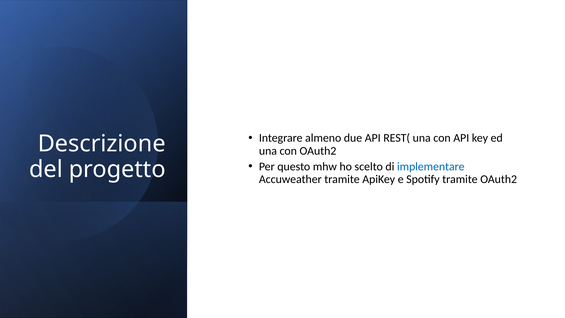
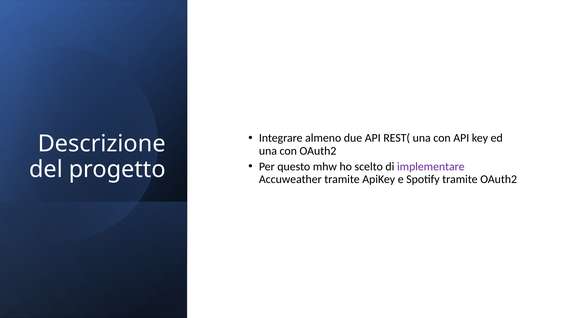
implementare colour: blue -> purple
